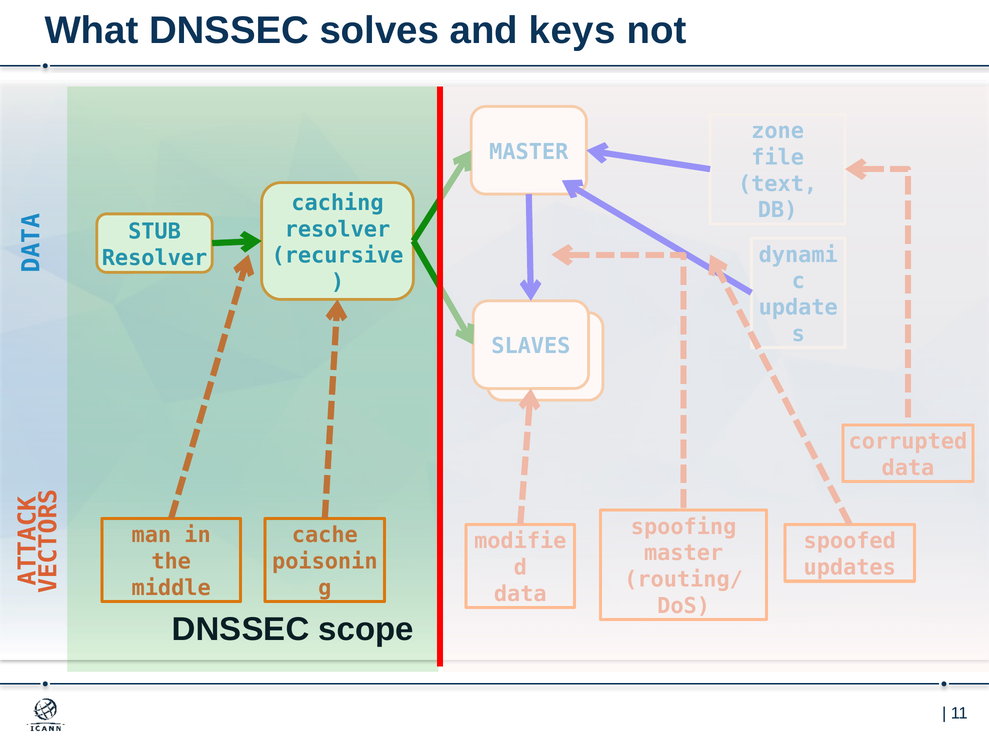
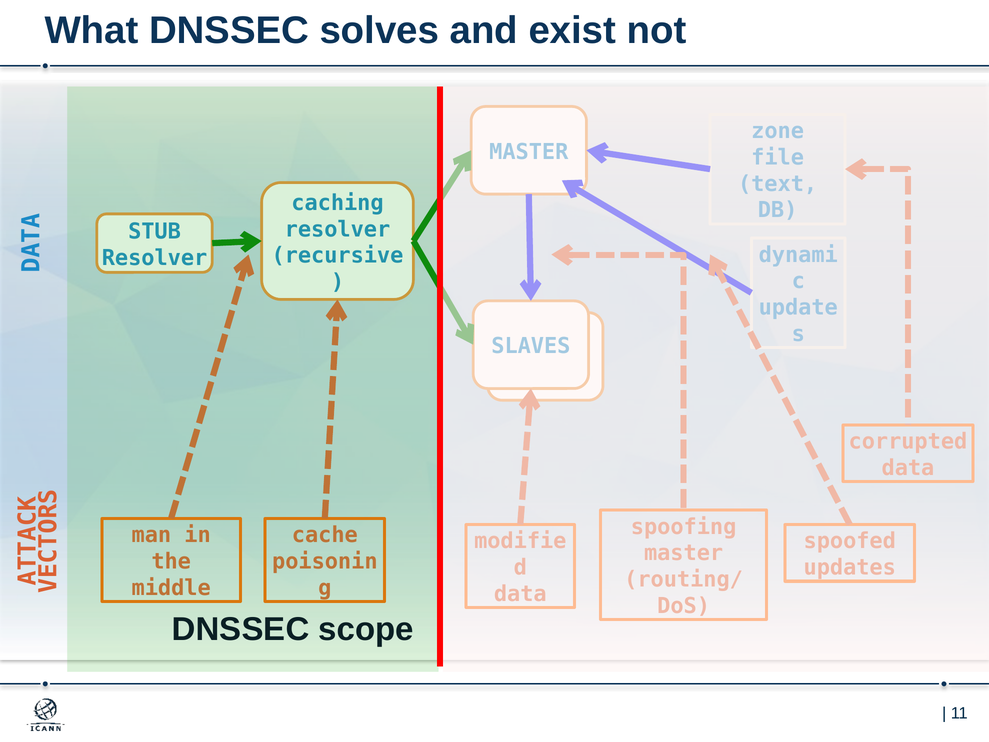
keys: keys -> exist
